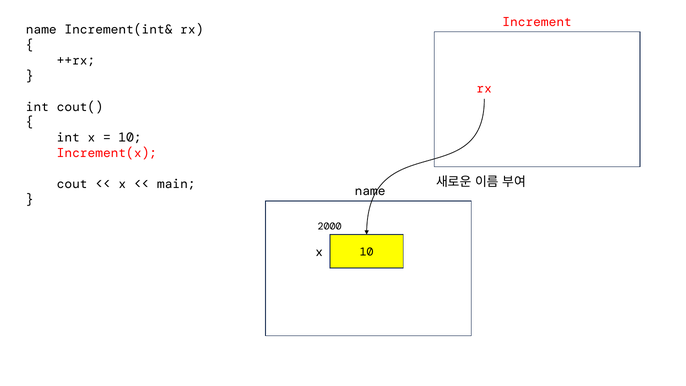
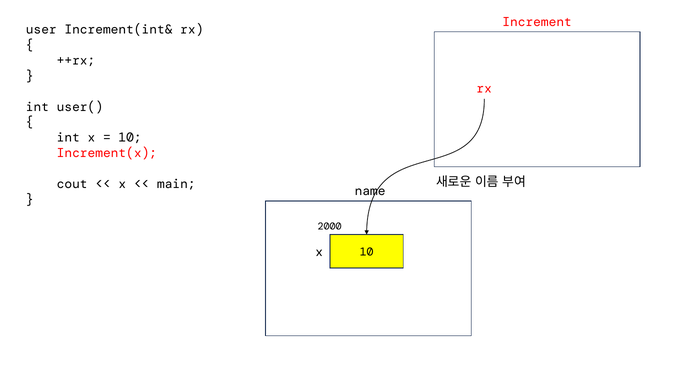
name at (41, 30): name -> user
cout(: cout( -> user(
